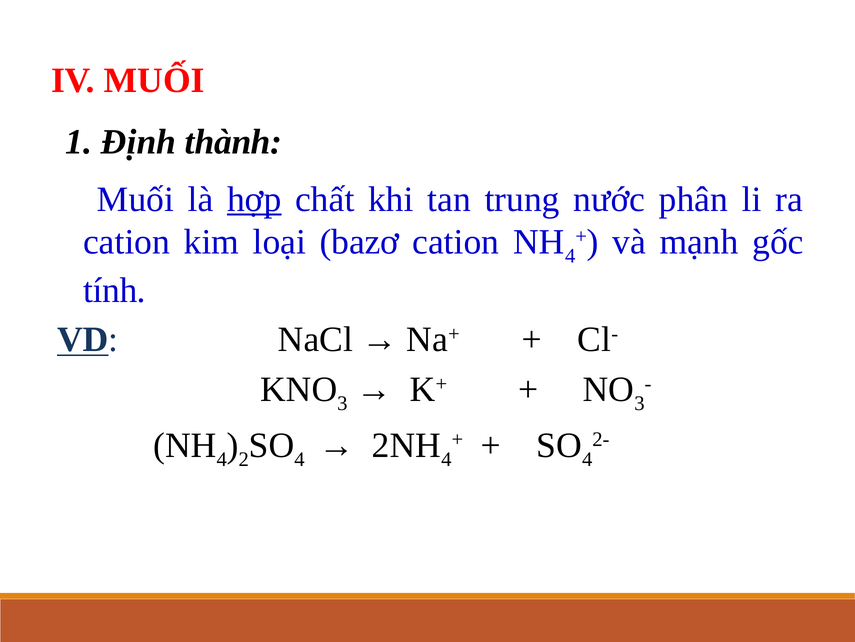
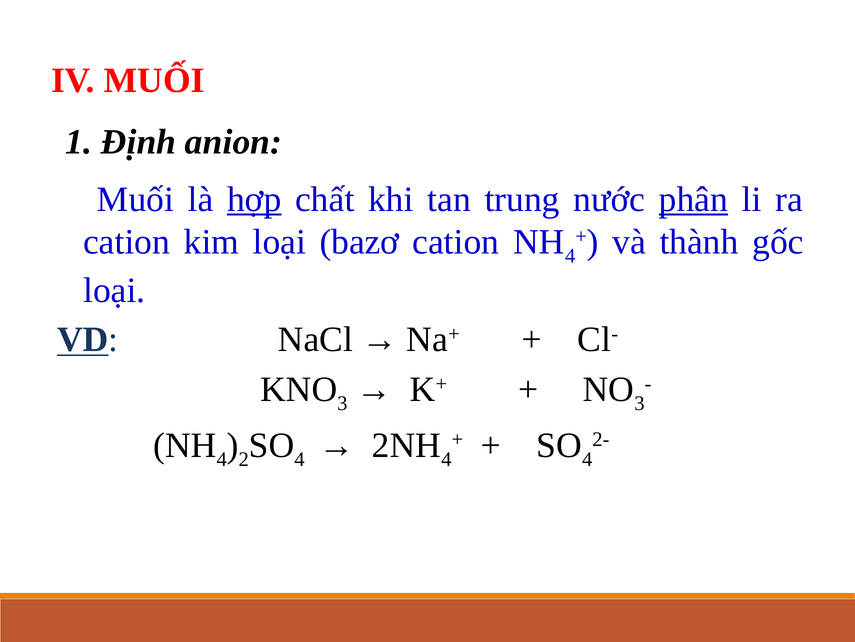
thành: thành -> anion
phân underline: none -> present
mạnh: mạnh -> thành
tính at (114, 290): tính -> loại
